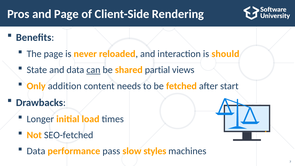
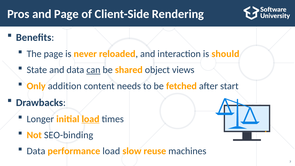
partial: partial -> object
load at (91, 119) underline: none -> present
SEO-fetched: SEO-fetched -> SEO-binding
performance pass: pass -> load
styles: styles -> reuse
